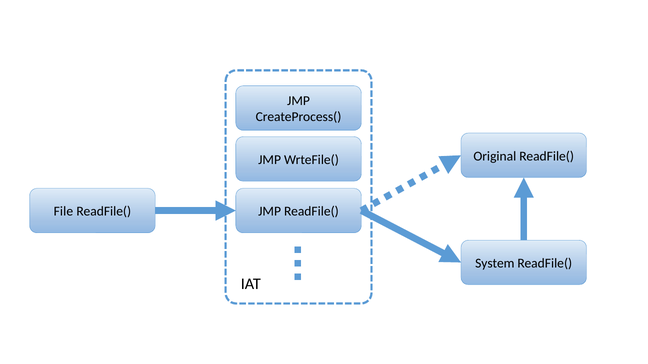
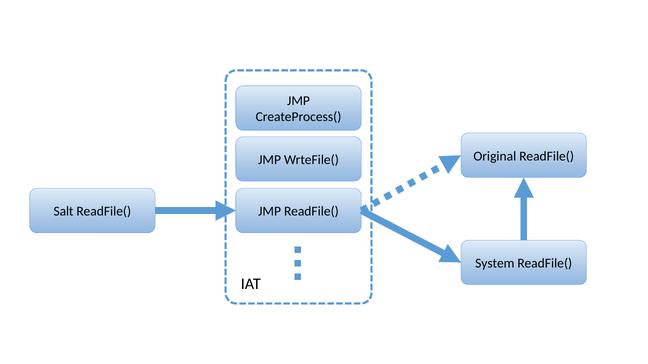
File: File -> Salt
